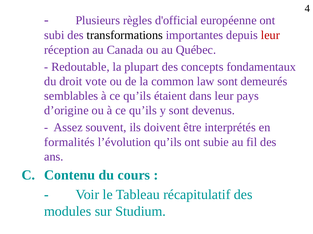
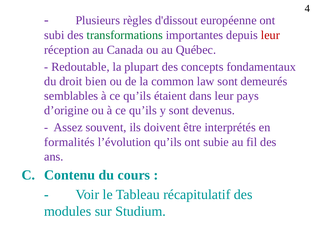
d'official: d'official -> d'dissout
transformations colour: black -> green
vote: vote -> bien
